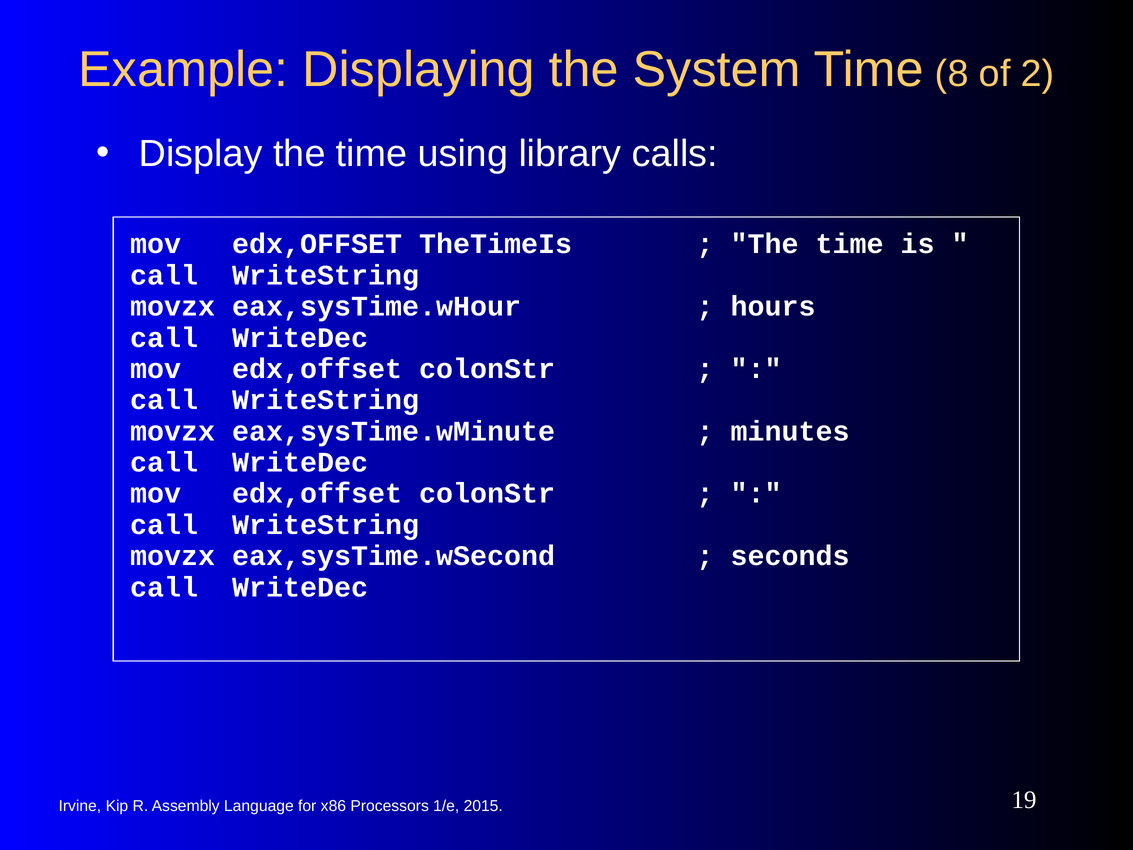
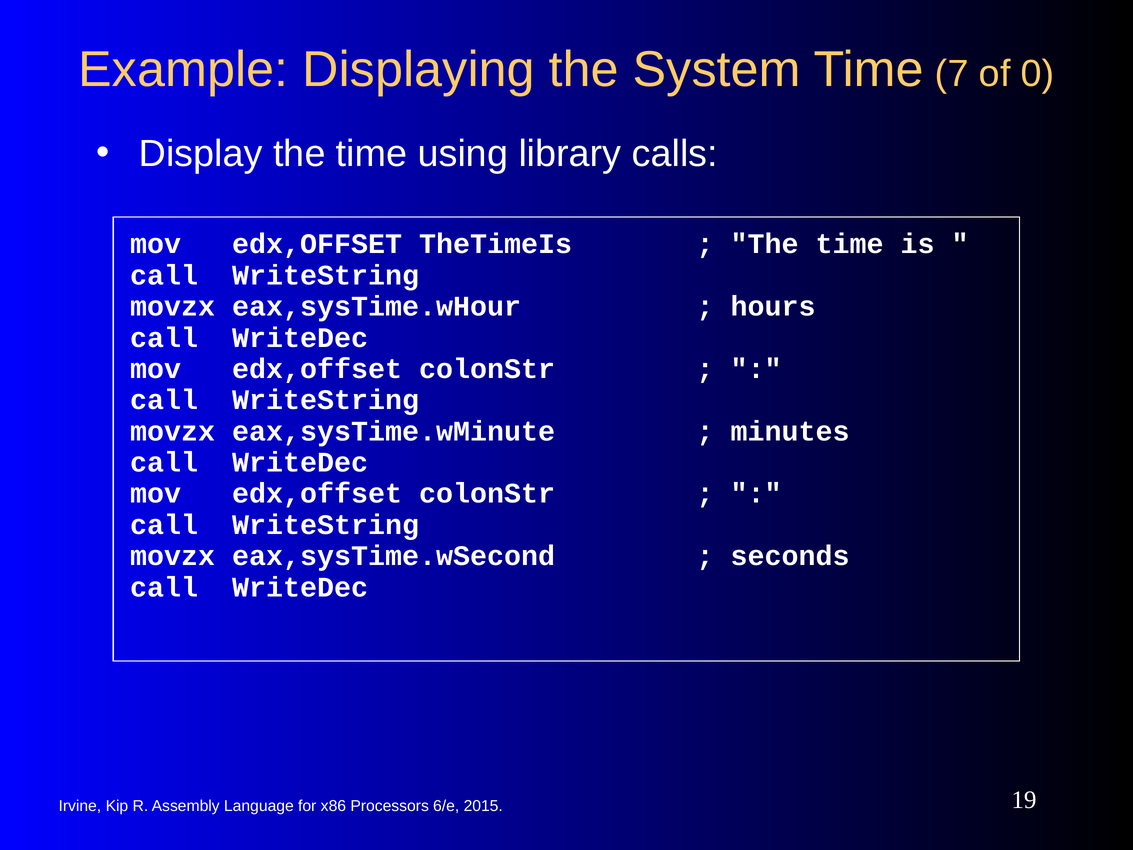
8: 8 -> 7
2: 2 -> 0
1/e: 1/e -> 6/e
